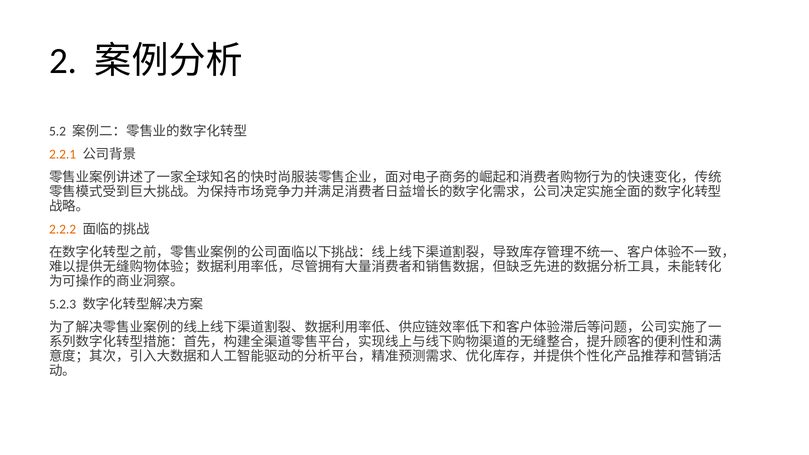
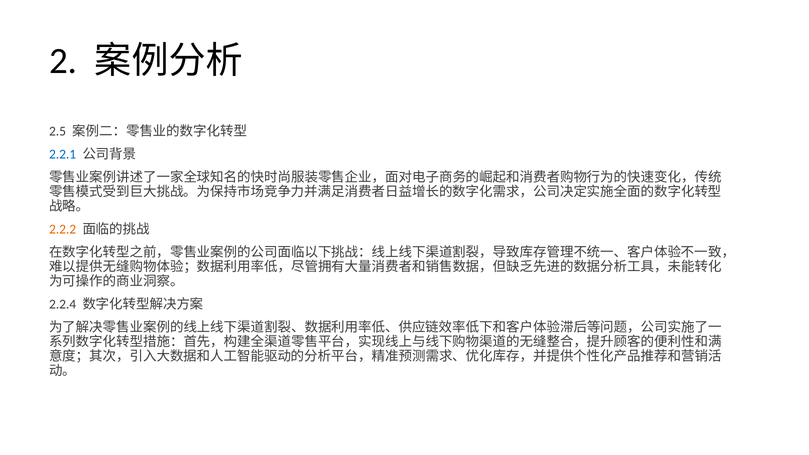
5.2: 5.2 -> 2.5
2.2.1 colour: orange -> blue
5.2.3: 5.2.3 -> 2.2.4
